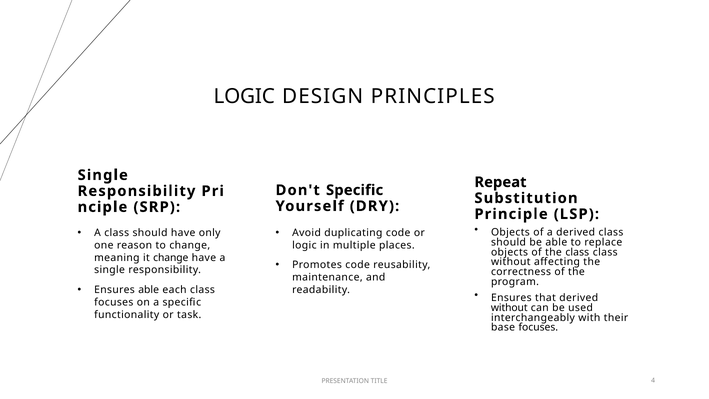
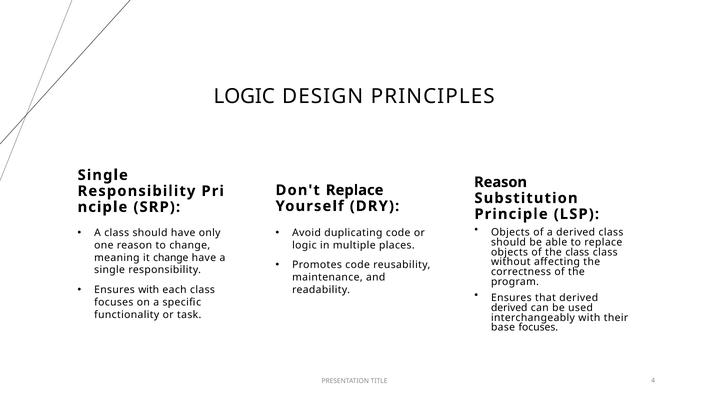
Repeat at (500, 182): Repeat -> Reason
Don't Specific: Specific -> Replace
Ensures able: able -> with
without at (509, 308): without -> derived
